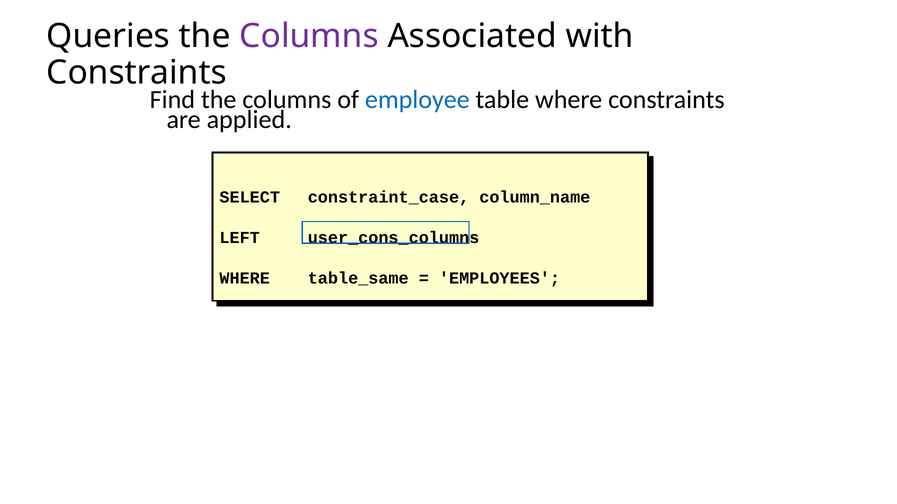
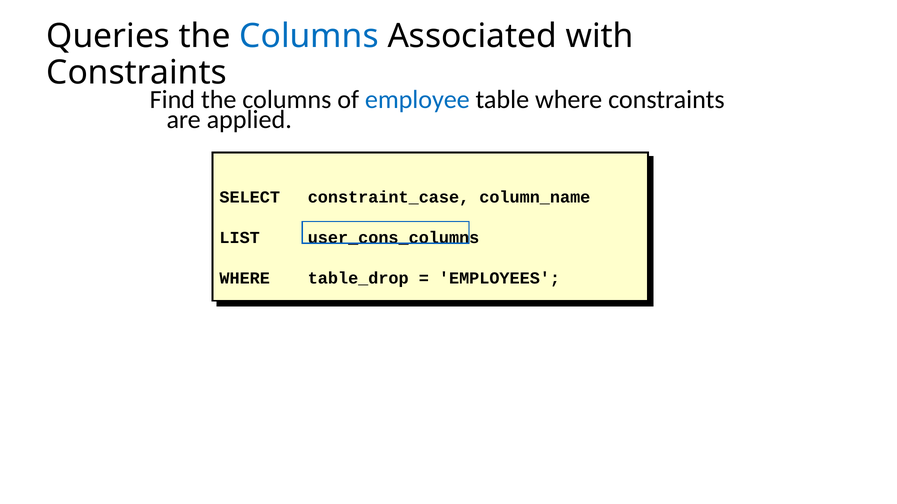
Columns at (309, 36) colour: purple -> blue
LEFT: LEFT -> LIST
table_same: table_same -> table_drop
